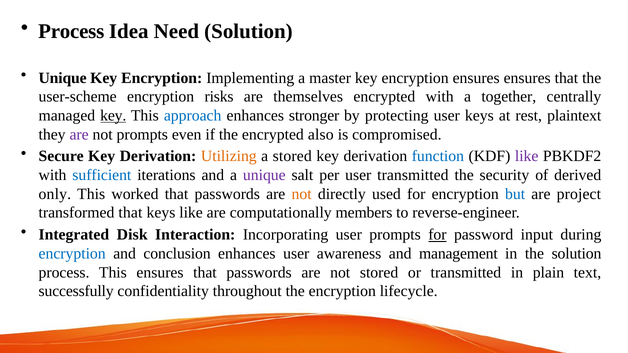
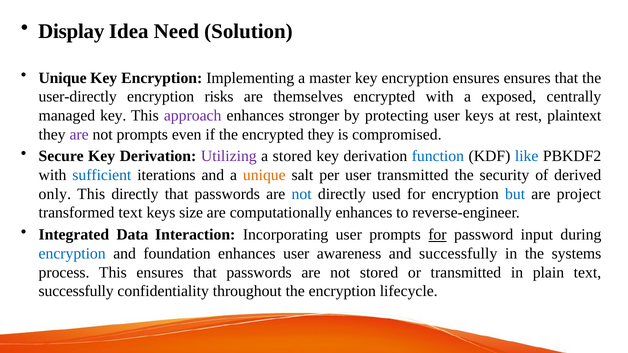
Process at (71, 31): Process -> Display
user-scheme: user-scheme -> user-directly
together: together -> exposed
key at (113, 116) underline: present -> none
approach colour: blue -> purple
encrypted also: also -> they
Utilizing colour: orange -> purple
like at (527, 156) colour: purple -> blue
unique at (264, 175) colour: purple -> orange
This worked: worked -> directly
not at (302, 194) colour: orange -> blue
transformed that: that -> text
keys like: like -> size
computationally members: members -> enhances
Disk: Disk -> Data
conclusion: conclusion -> foundation
and management: management -> successfully
the solution: solution -> systems
